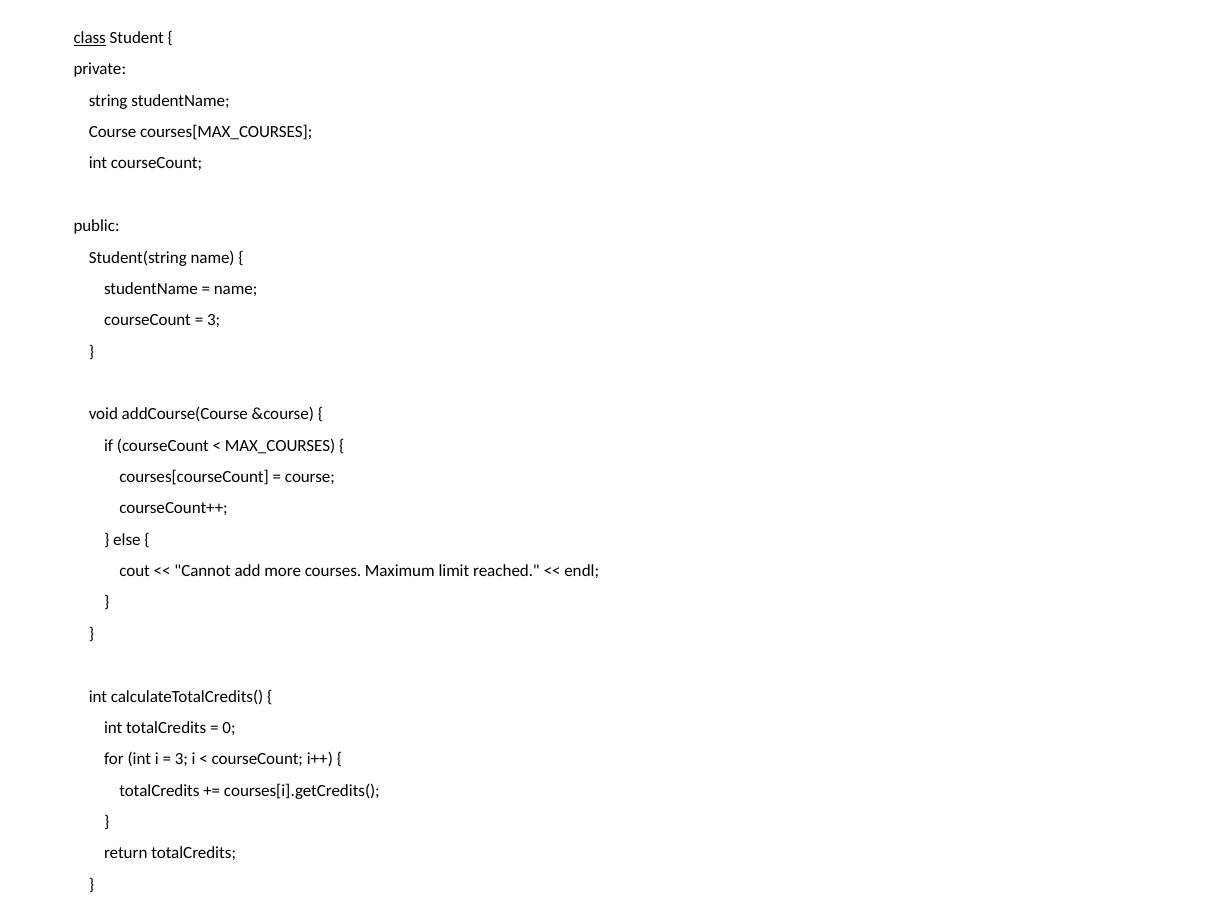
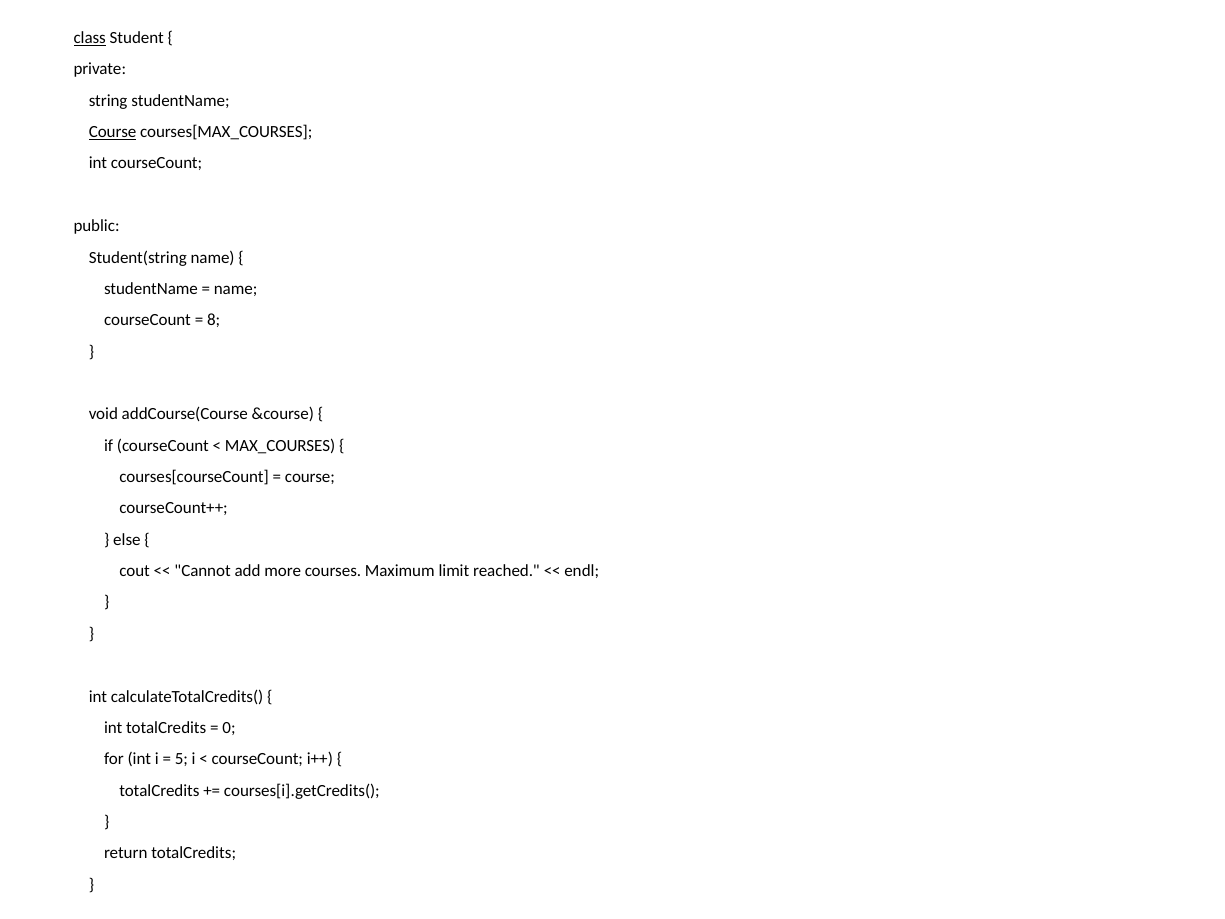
Course at (113, 132) underline: none -> present
3 at (214, 320): 3 -> 8
3 at (181, 759): 3 -> 5
